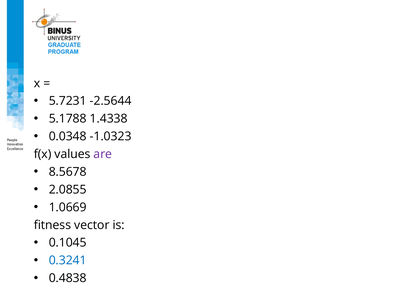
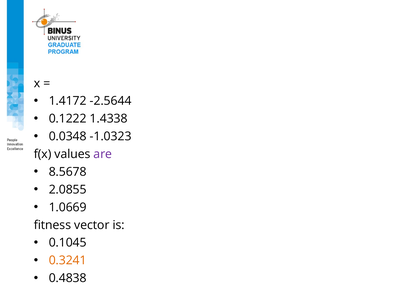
5.7231: 5.7231 -> 1.4172
5.1788: 5.1788 -> 0.1222
0.3241 colour: blue -> orange
